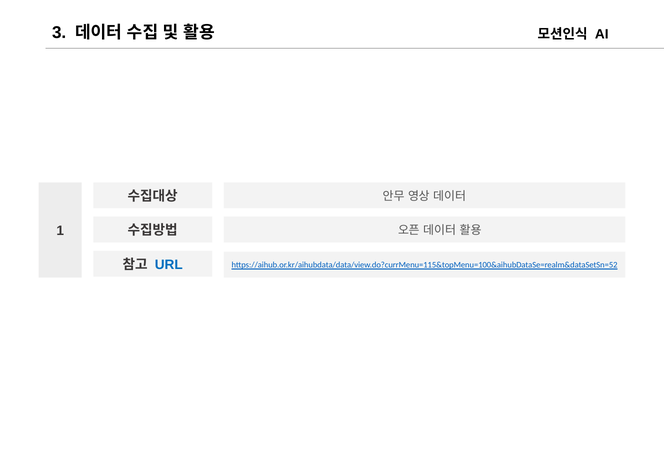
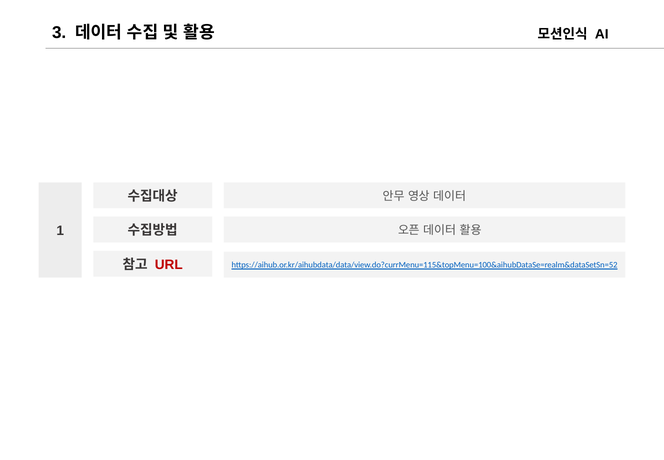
URL colour: blue -> red
